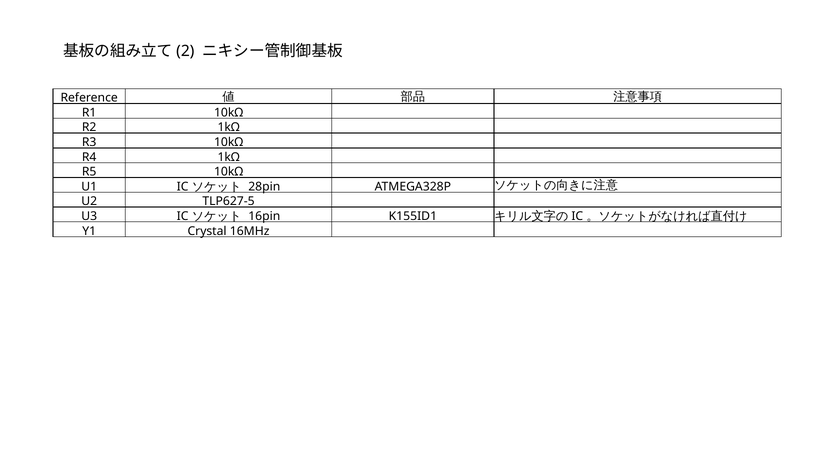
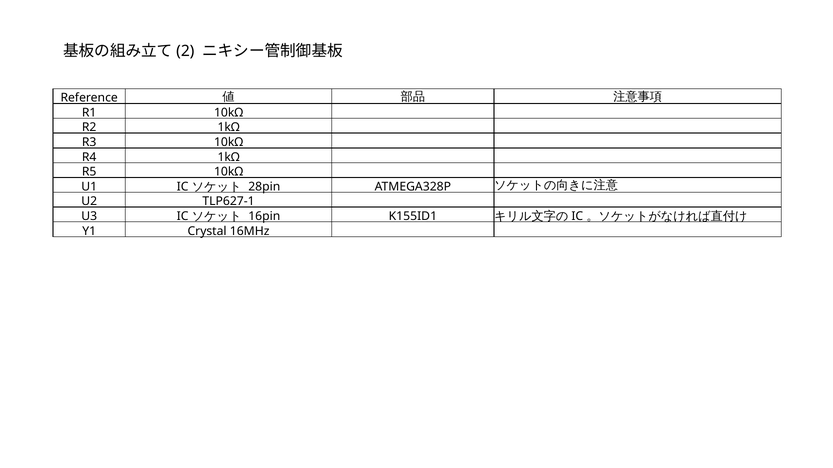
TLP627-5: TLP627-5 -> TLP627-1
